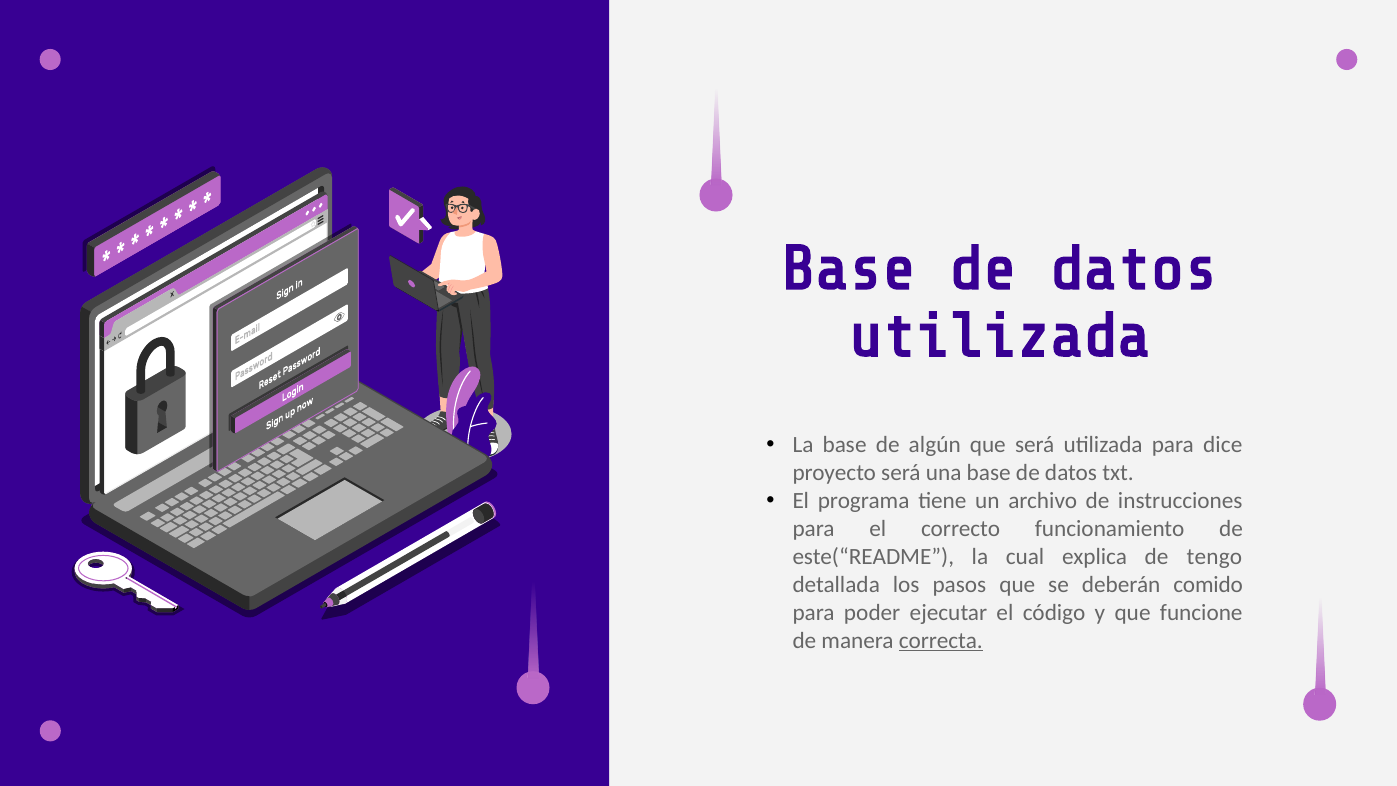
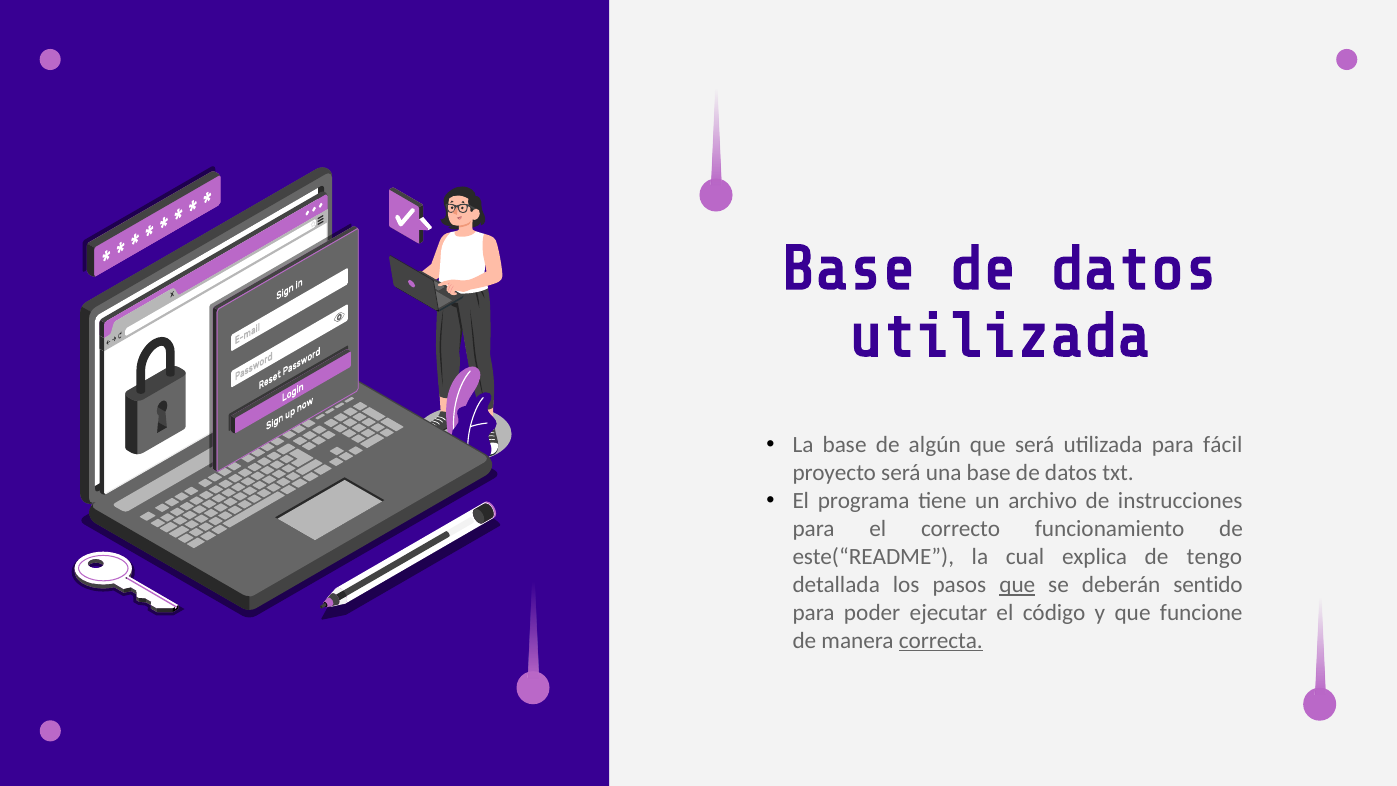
dice: dice -> fácil
que at (1017, 585) underline: none -> present
comido: comido -> sentido
